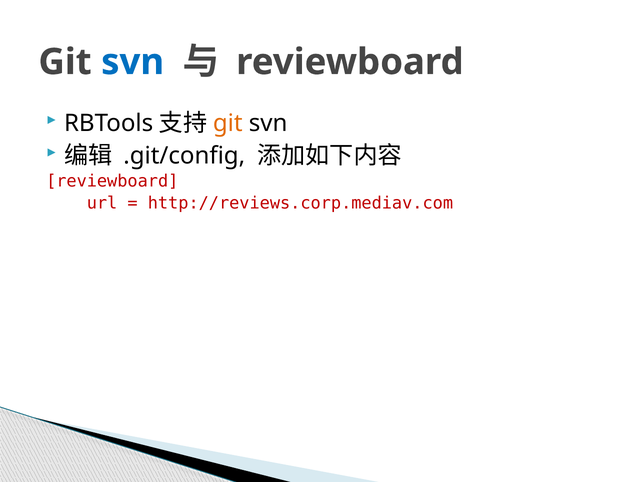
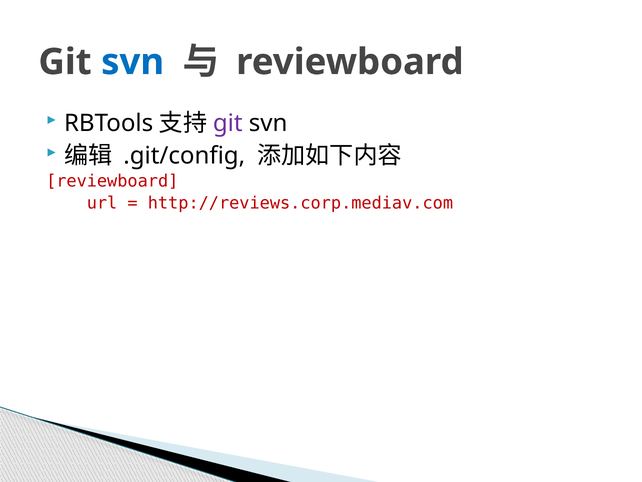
git at (228, 123) colour: orange -> purple
